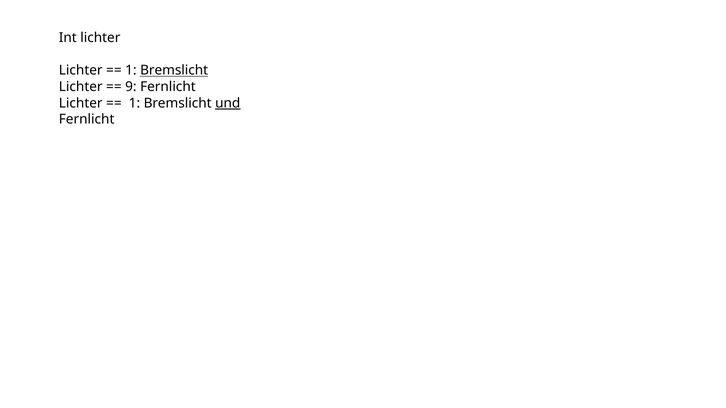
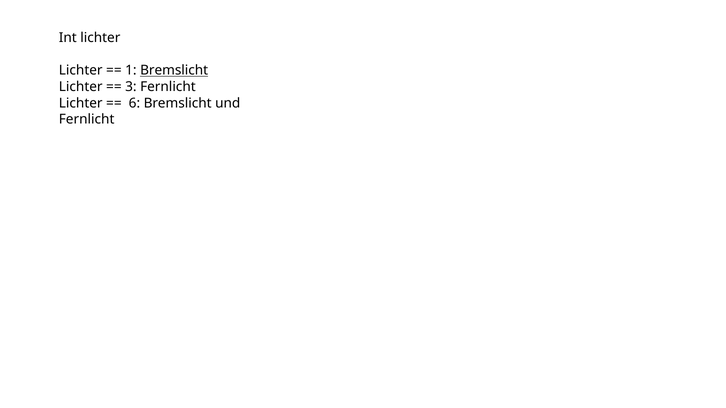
9: 9 -> 3
1 at (134, 103): 1 -> 6
und underline: present -> none
